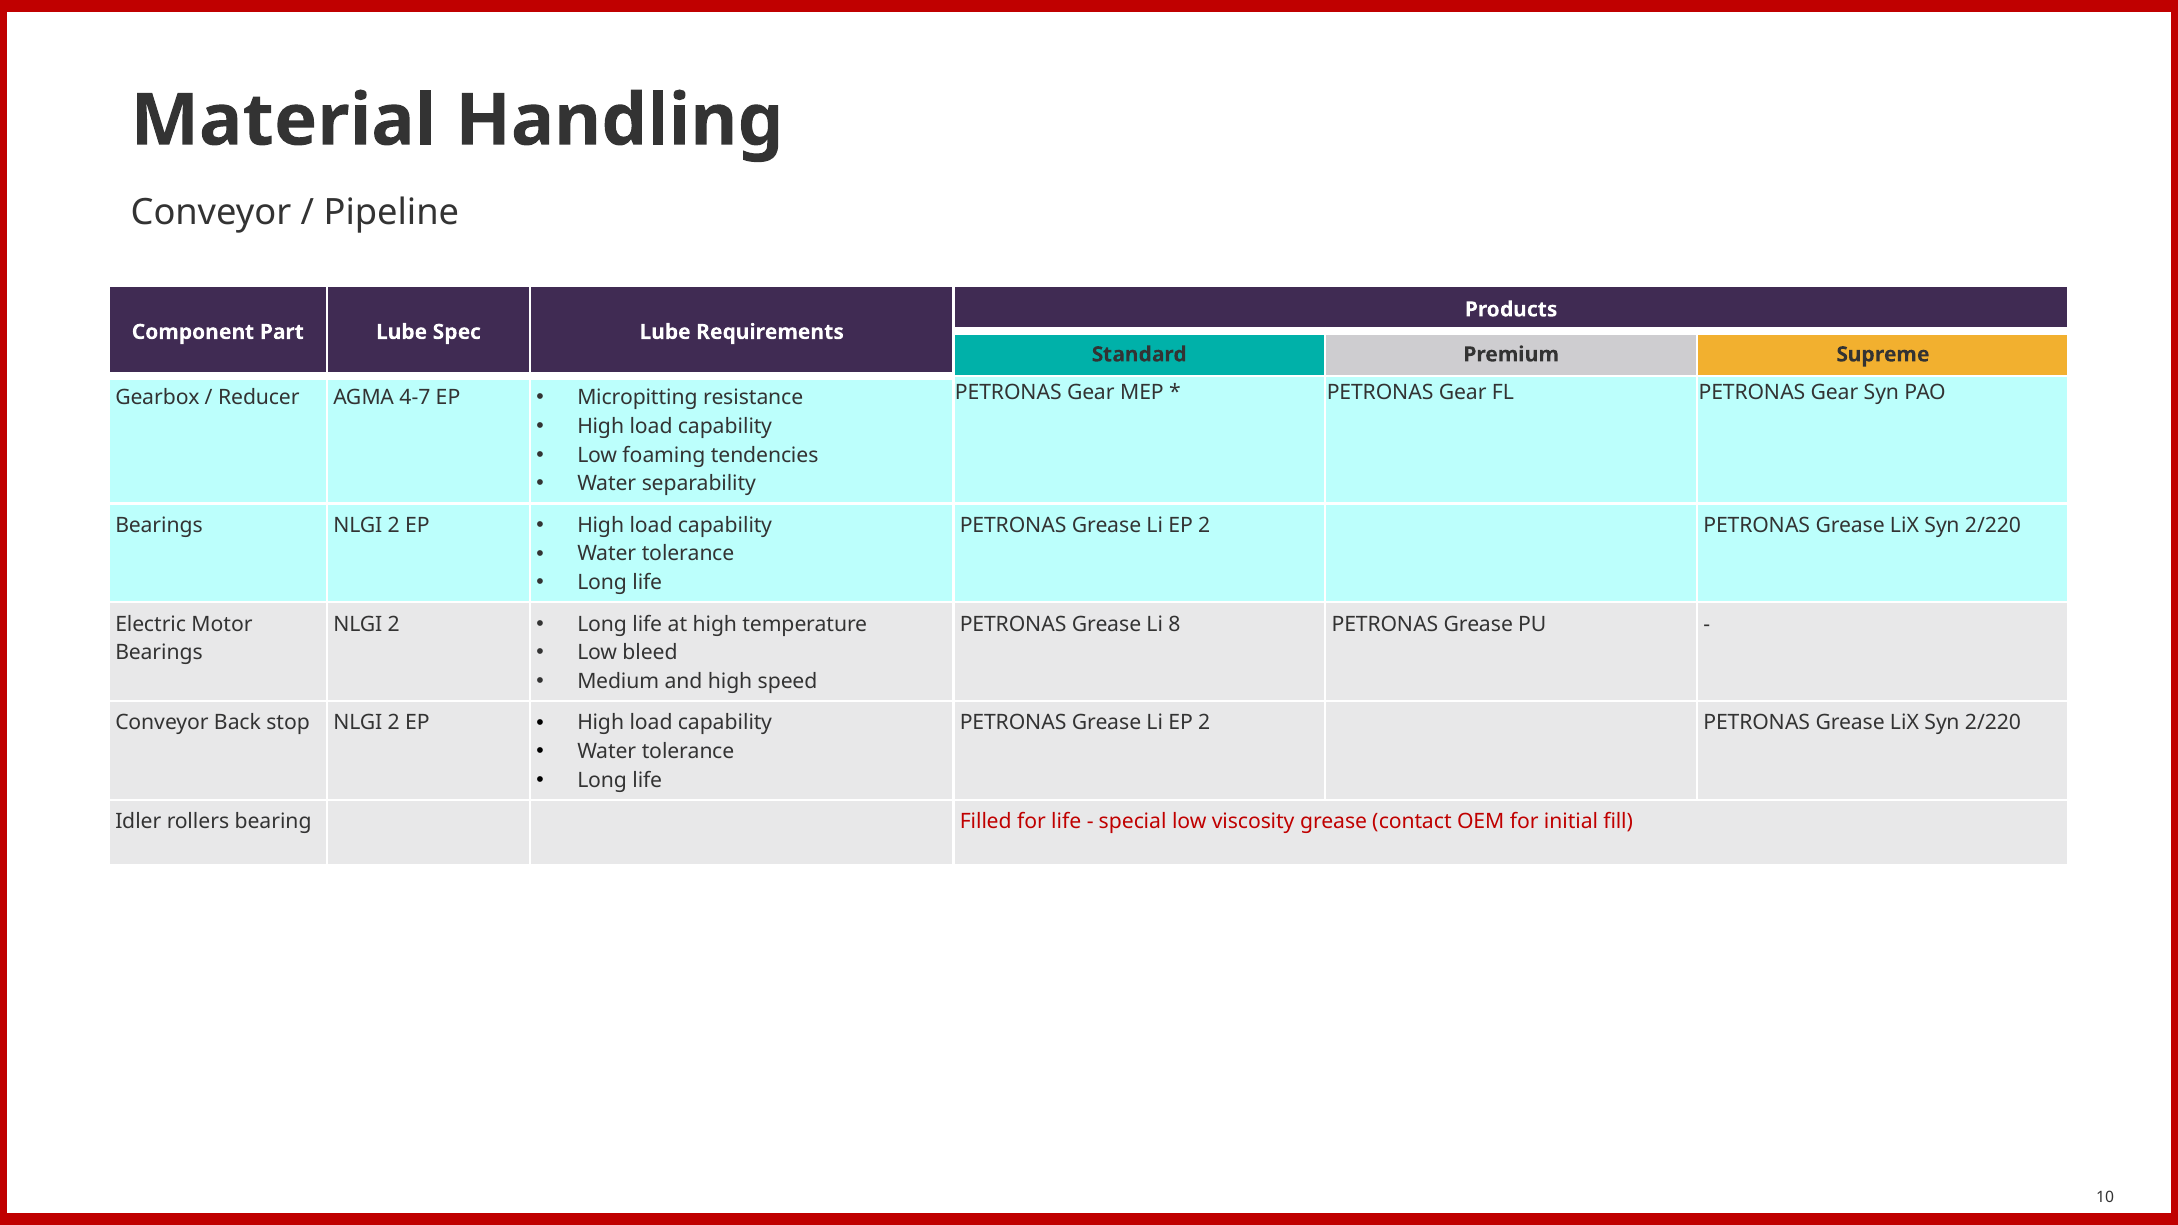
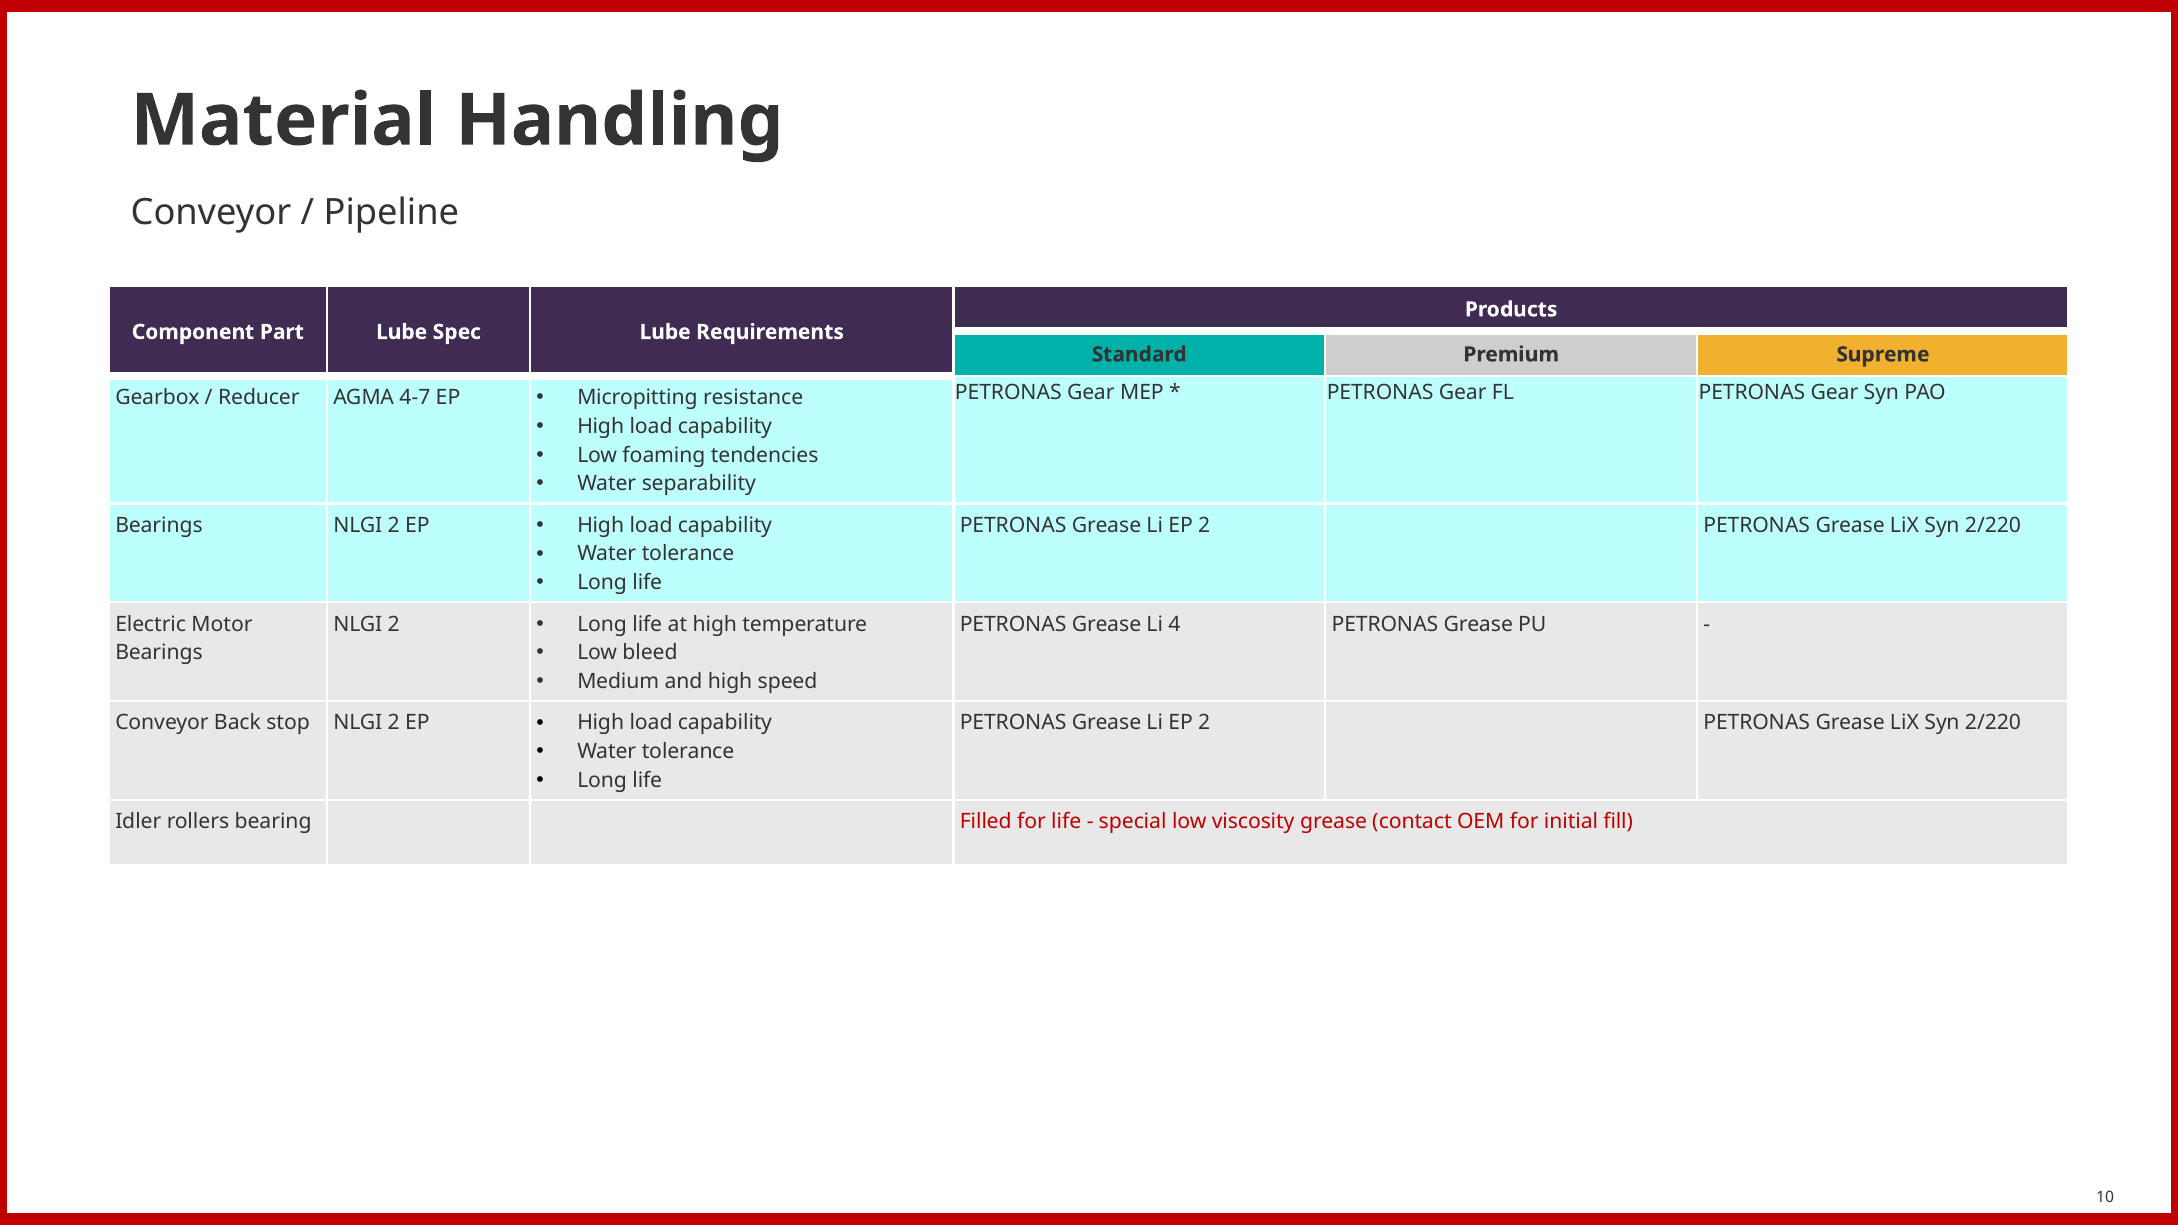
8: 8 -> 4
